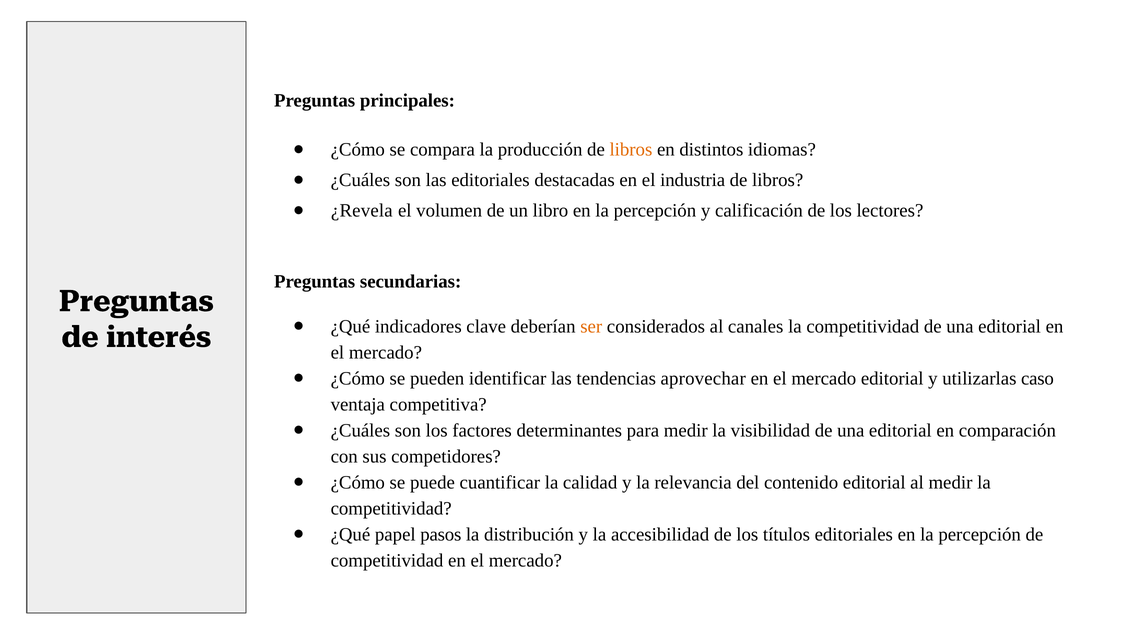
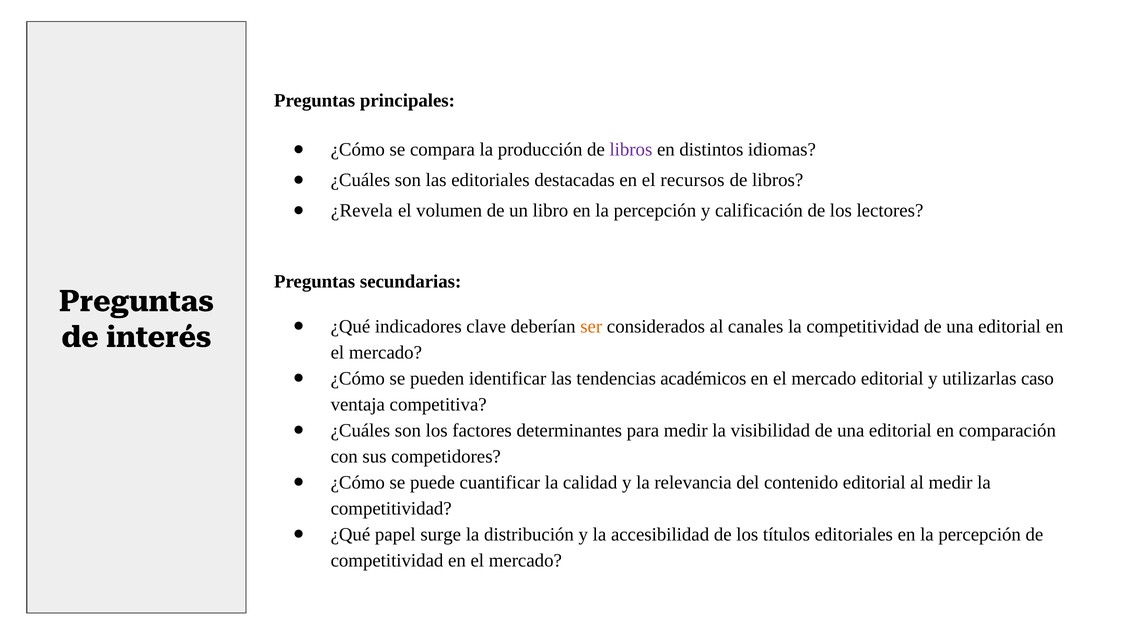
libros at (631, 150) colour: orange -> purple
industria: industria -> recursos
aprovechar: aprovechar -> académicos
pasos: pasos -> surge
